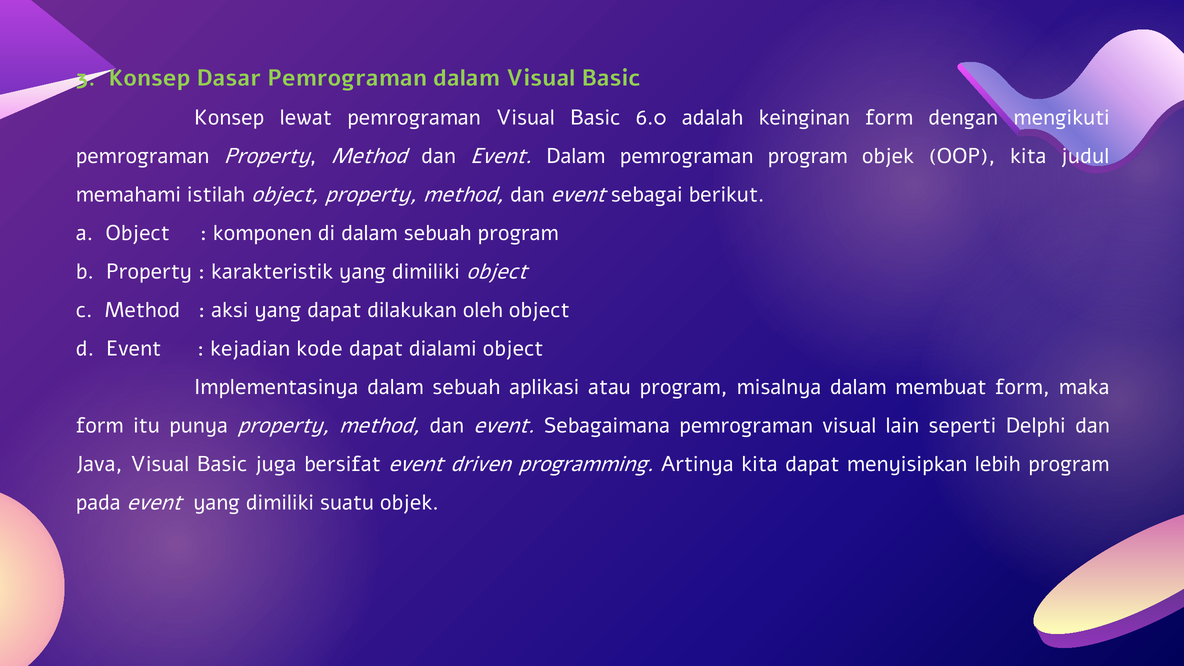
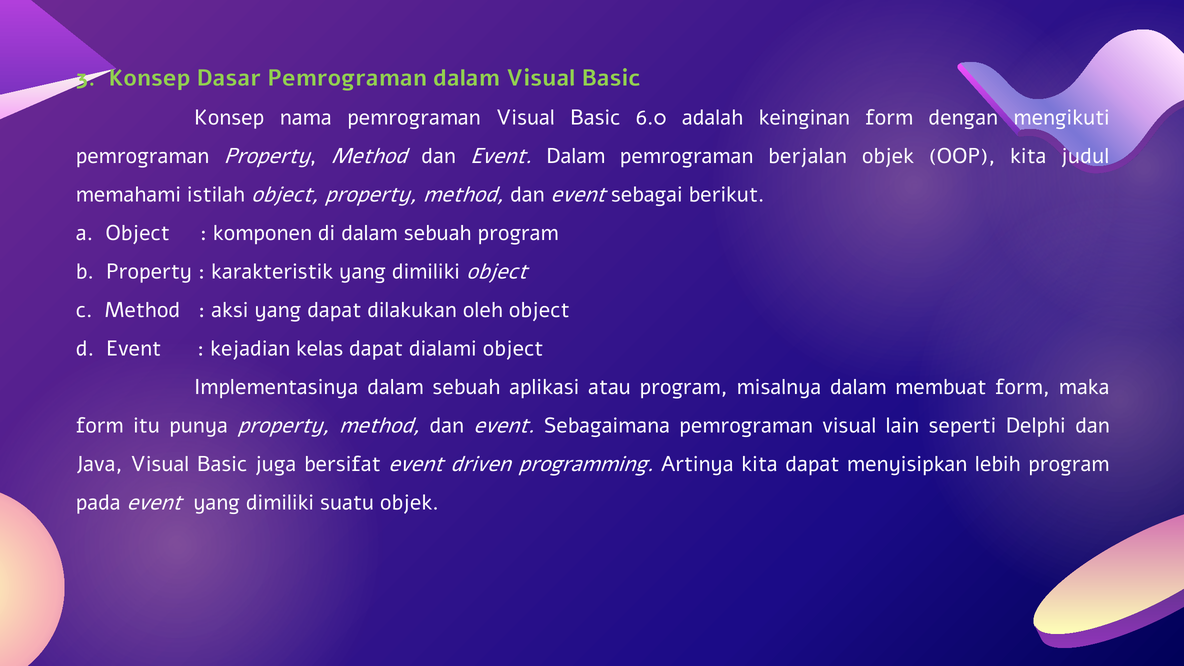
lewat: lewat -> nama
pemrograman program: program -> berjalan
kode: kode -> kelas
